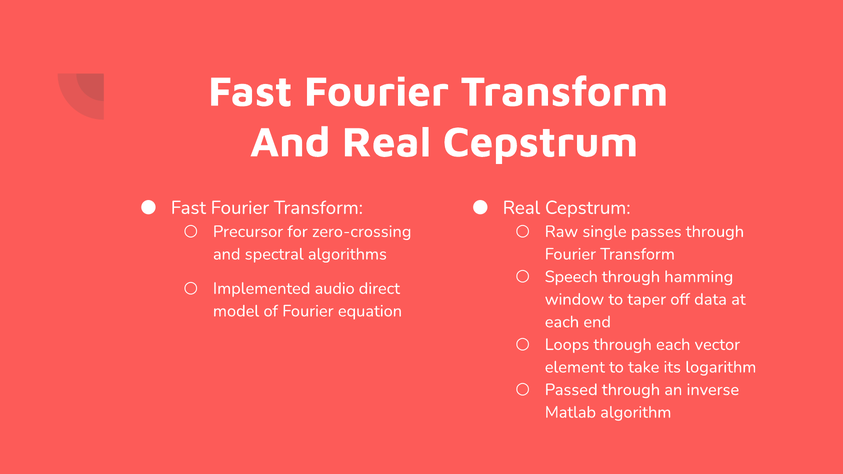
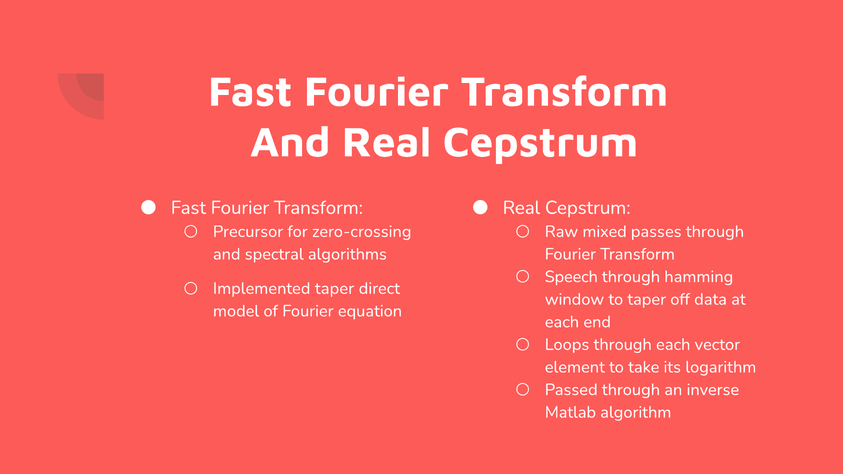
single: single -> mixed
Implemented audio: audio -> taper
